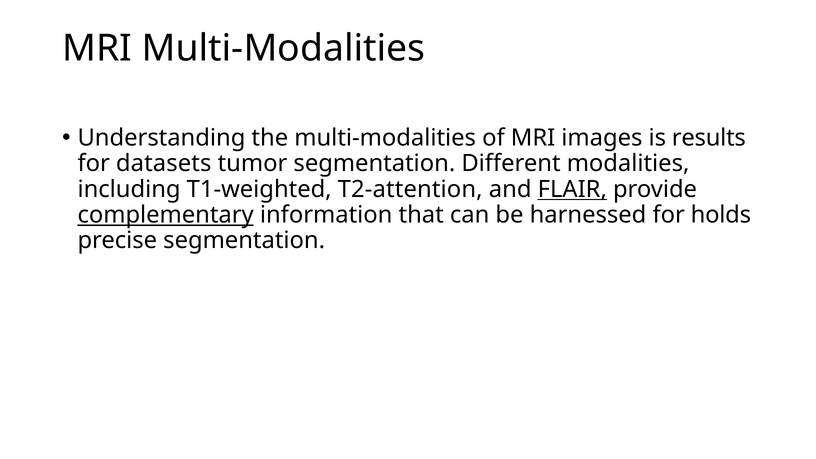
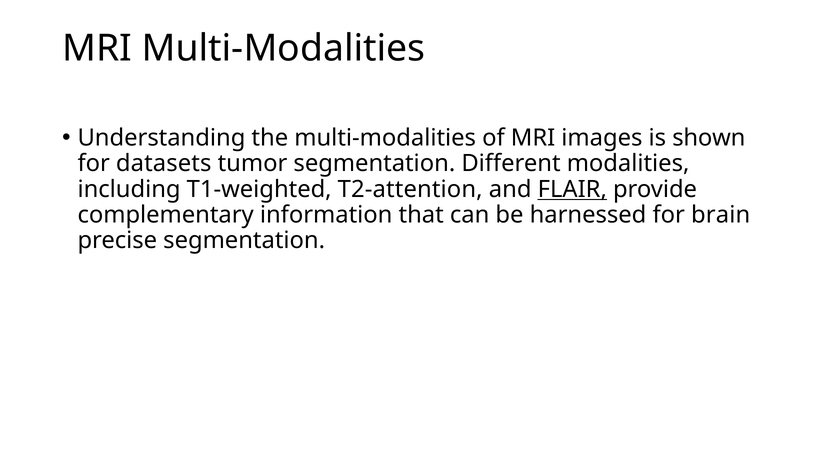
results: results -> shown
complementary underline: present -> none
holds: holds -> brain
